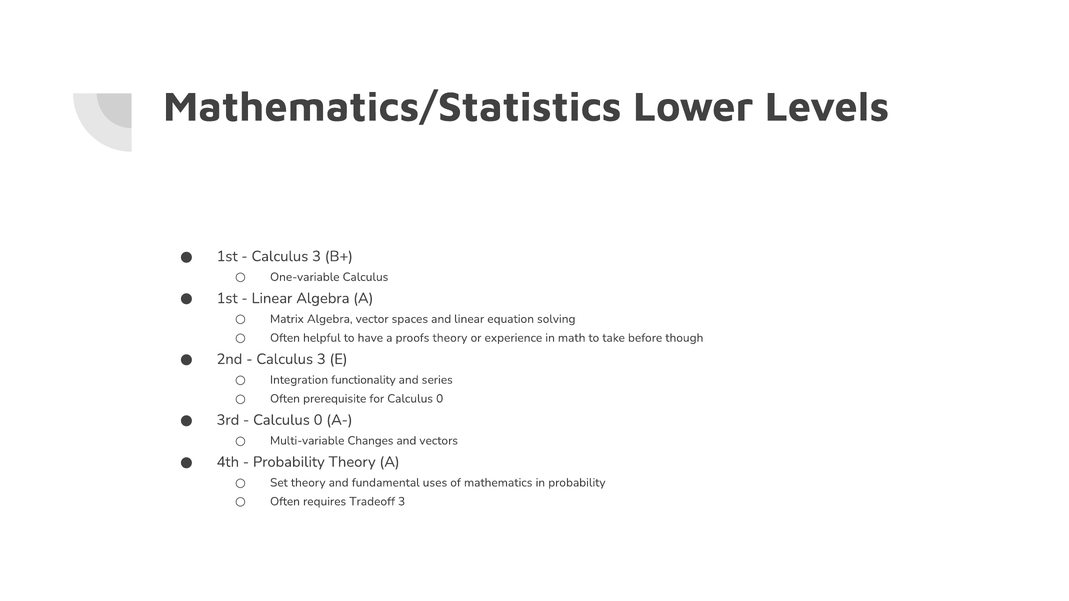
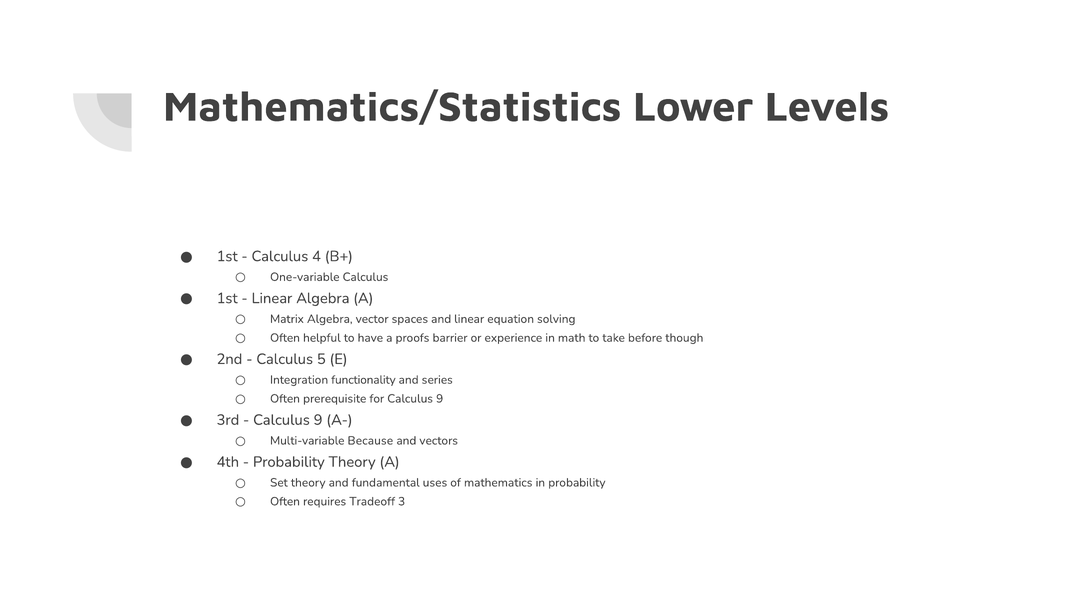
3 at (317, 256): 3 -> 4
proofs theory: theory -> barrier
3 at (321, 359): 3 -> 5
for Calculus 0: 0 -> 9
0 at (318, 420): 0 -> 9
Changes: Changes -> Because
